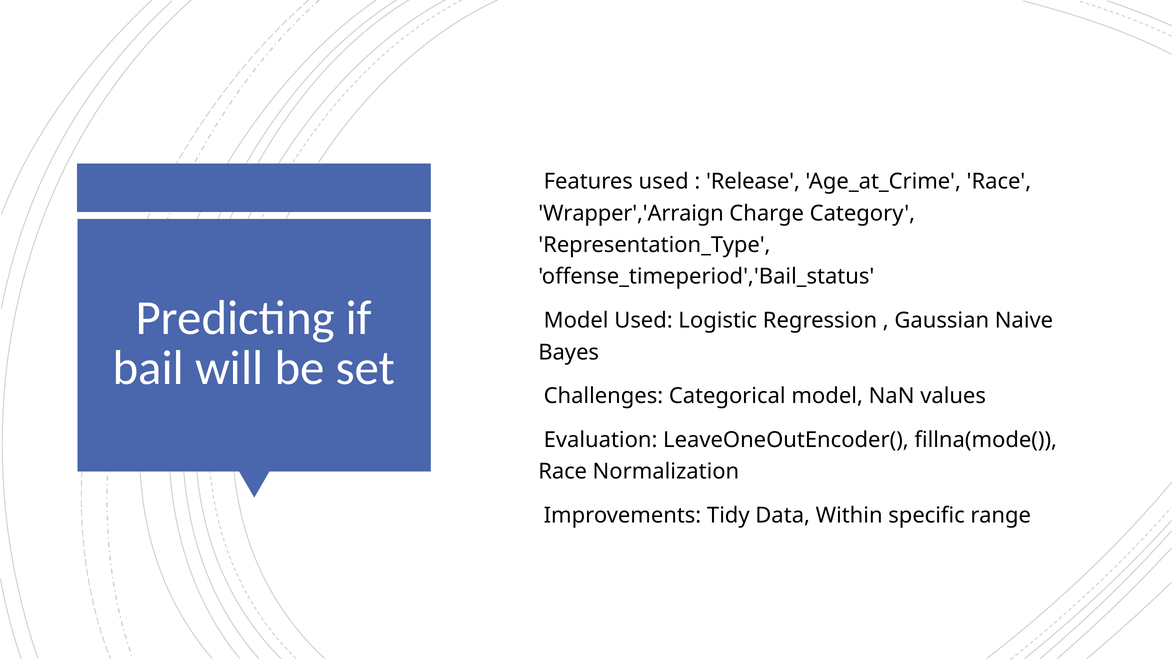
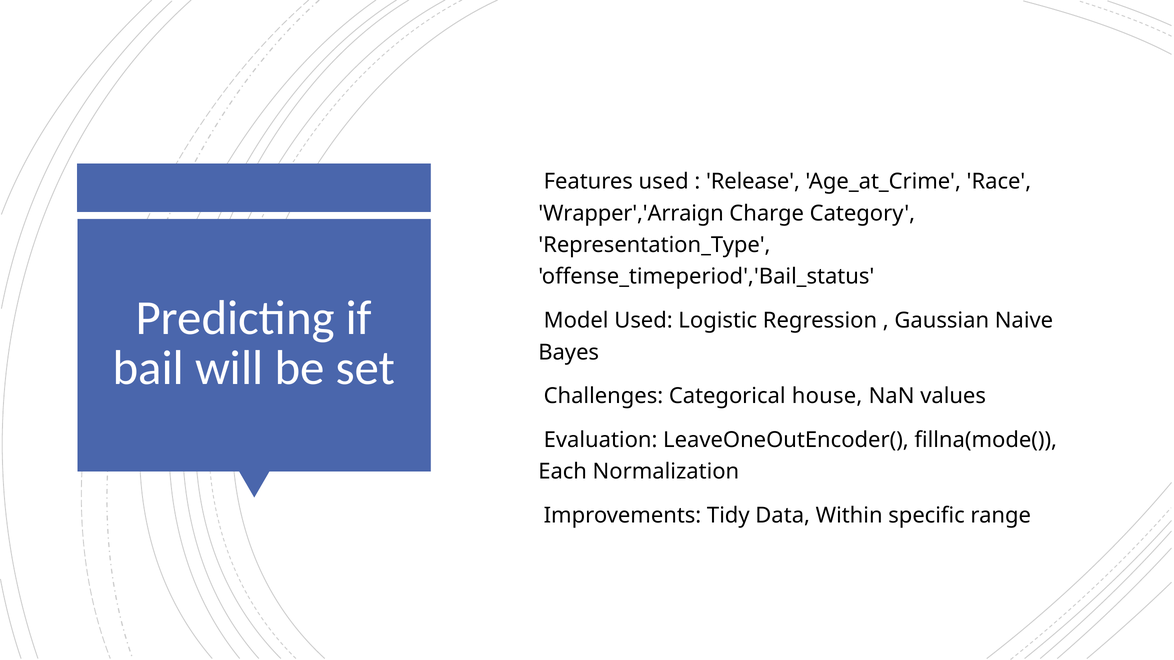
model: model -> house
Race at (563, 472): Race -> Each
